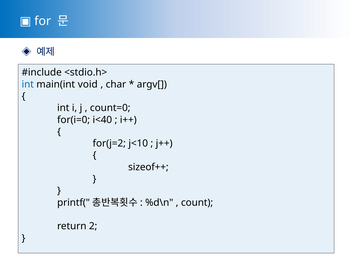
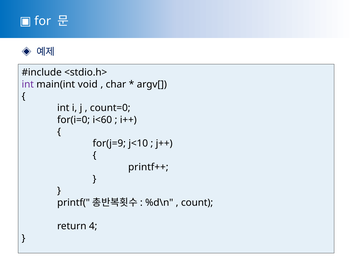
int at (28, 84) colour: blue -> purple
i<40: i<40 -> i<60
for(j=2: for(j=2 -> for(j=9
sizeof++: sizeof++ -> printf++
2: 2 -> 4
